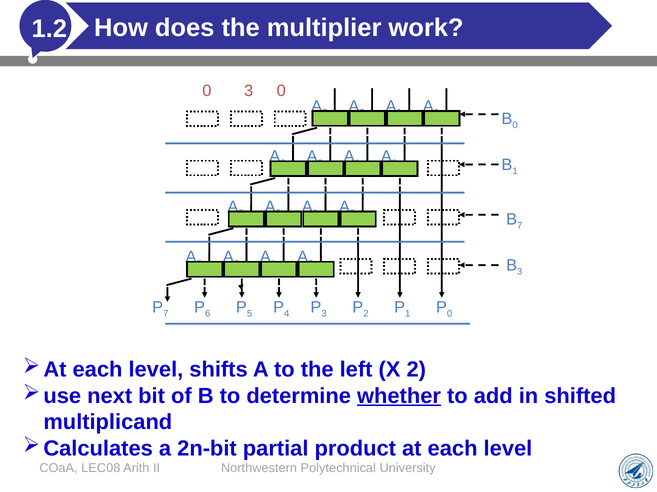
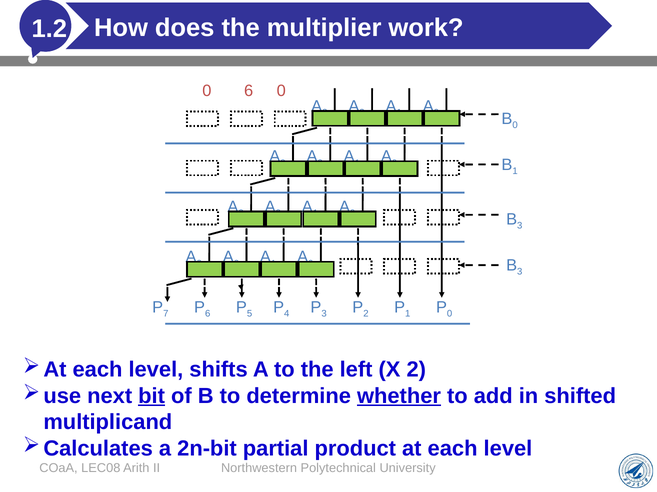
0 3: 3 -> 6
7 at (520, 226): 7 -> 3
bit underline: none -> present
